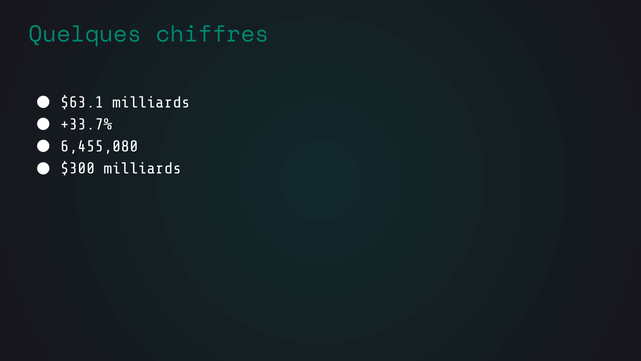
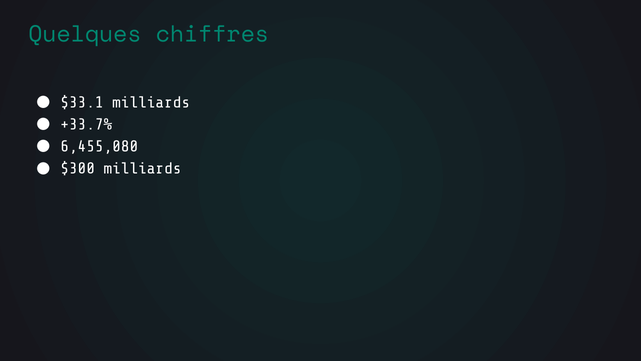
$63.1: $63.1 -> $33.1
